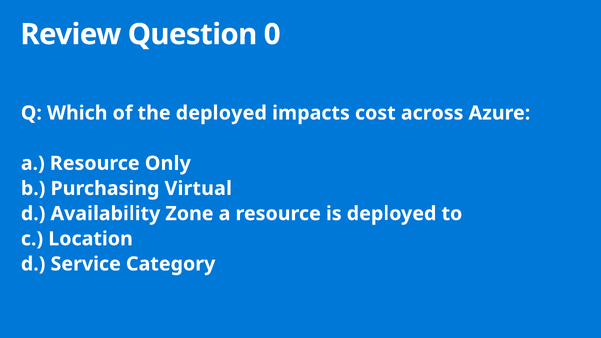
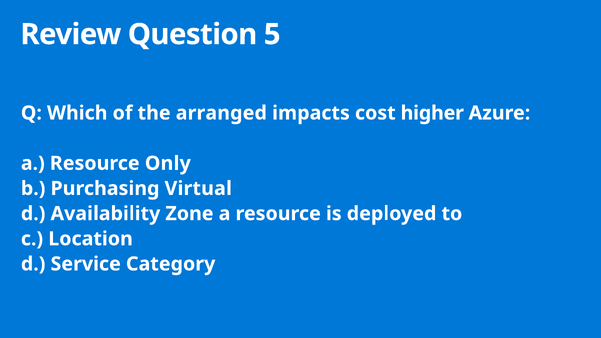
0: 0 -> 5
the deployed: deployed -> arranged
across: across -> higher
